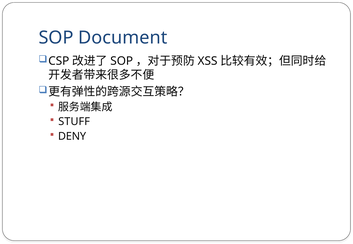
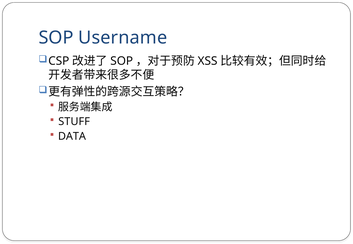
Document: Document -> Username
DENY: DENY -> DATA
